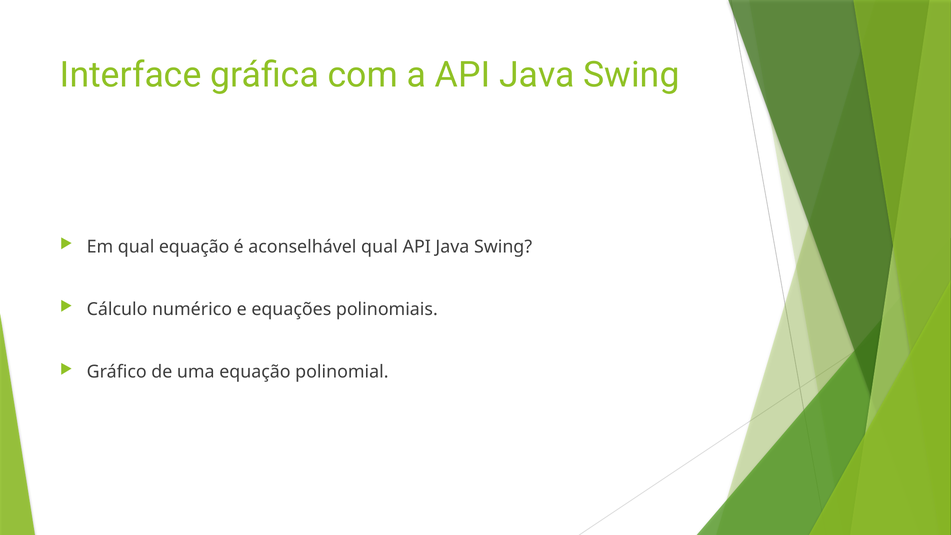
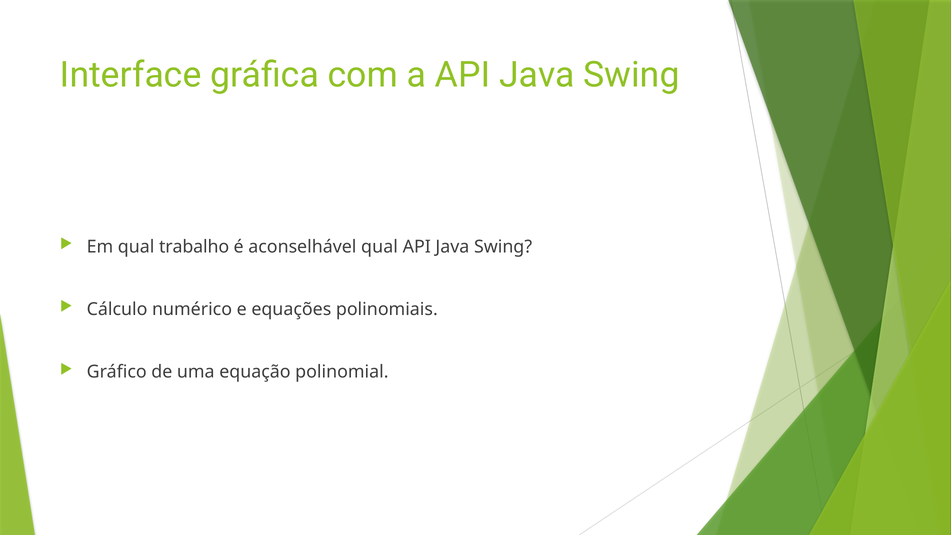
qual equação: equação -> trabalho
